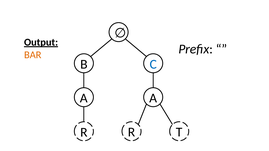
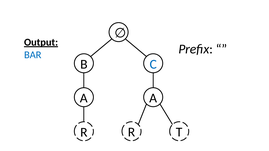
BAR colour: orange -> blue
